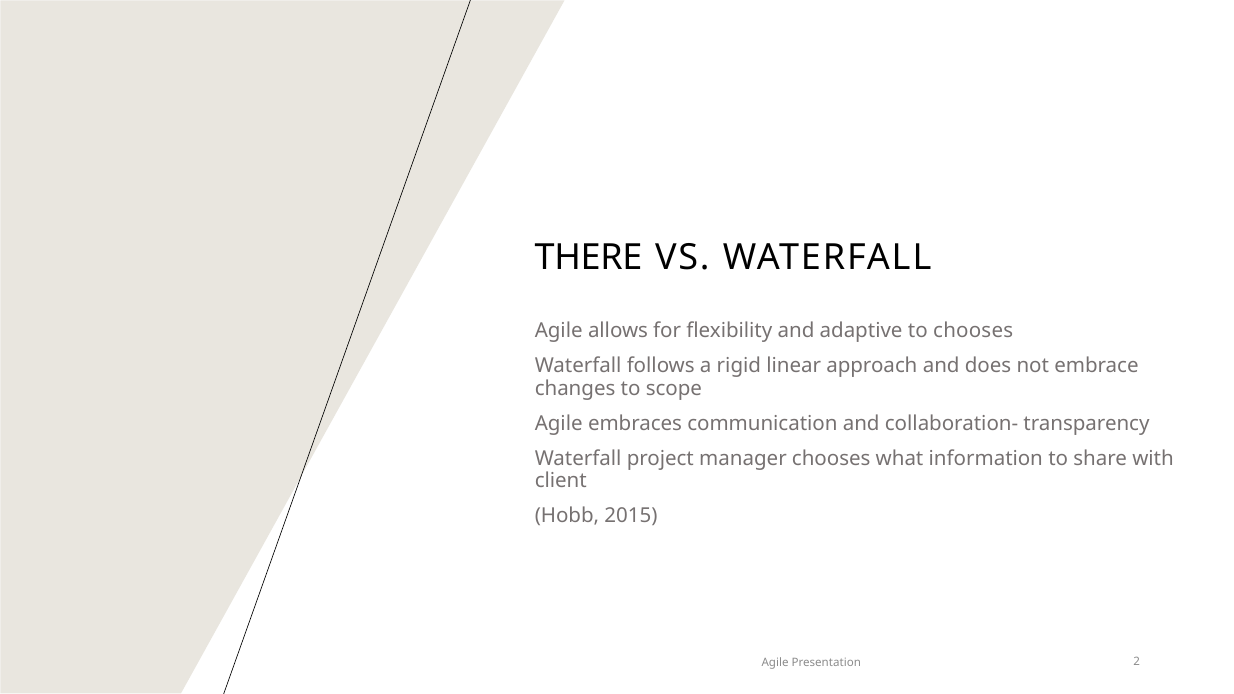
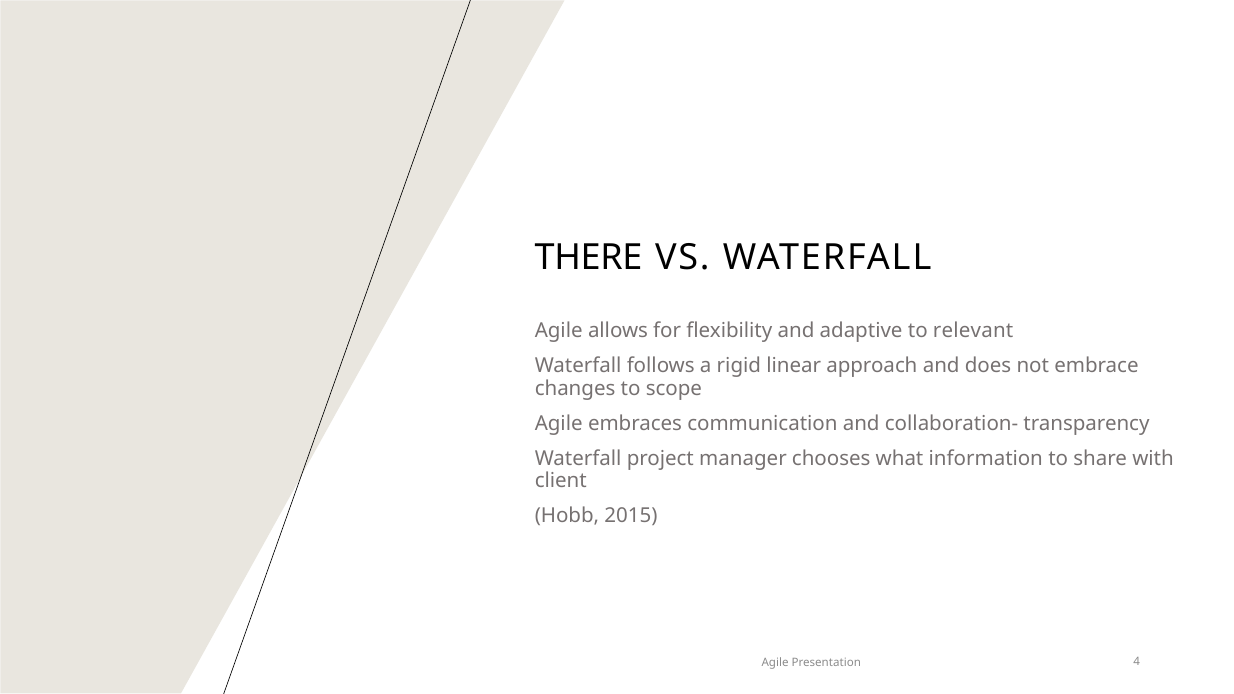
to chooses: chooses -> relevant
2: 2 -> 4
